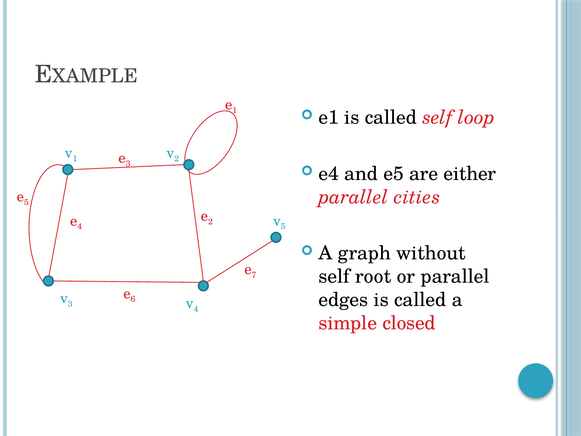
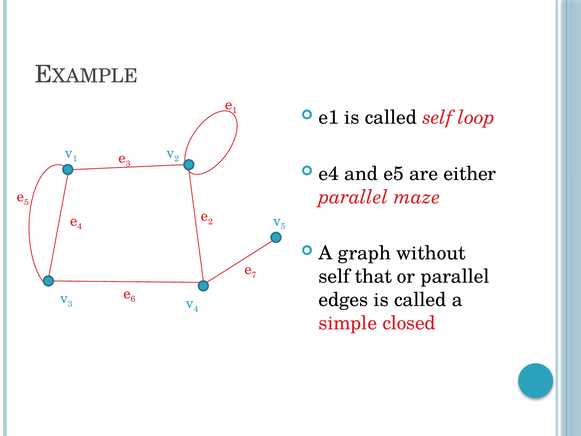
cities: cities -> maze
root: root -> that
